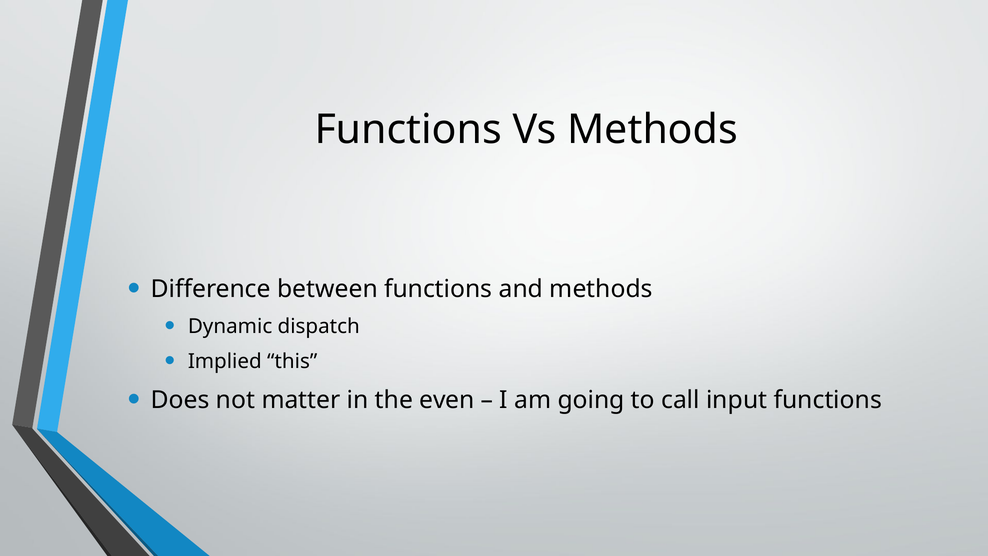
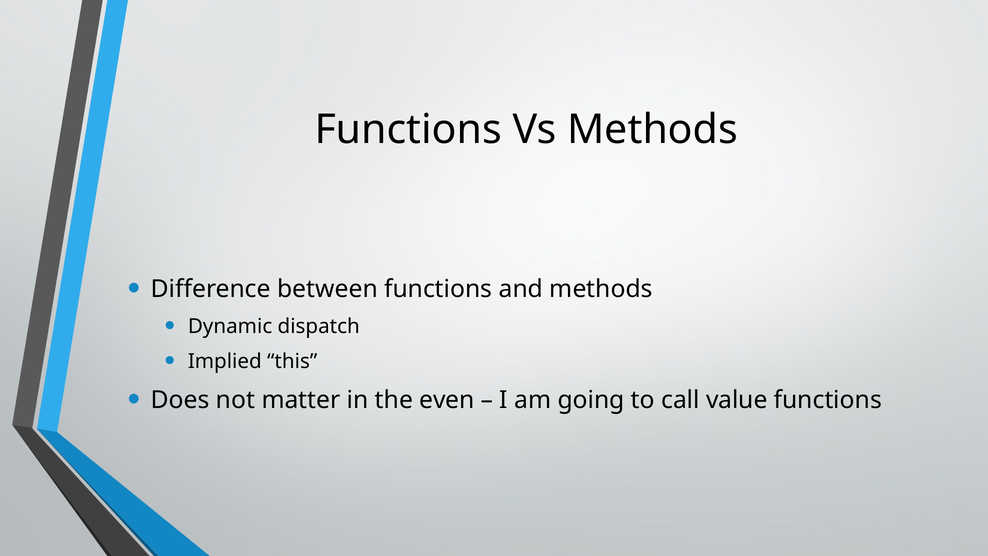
input: input -> value
